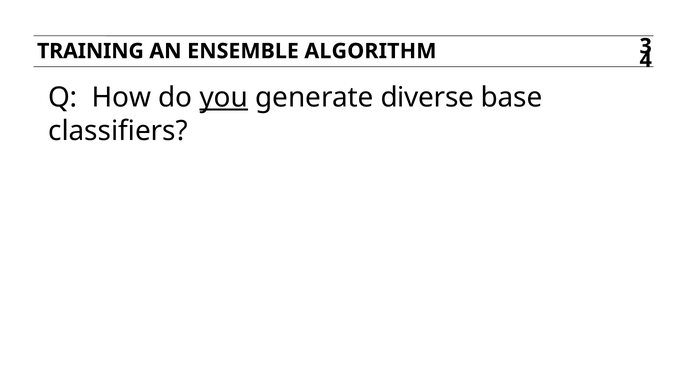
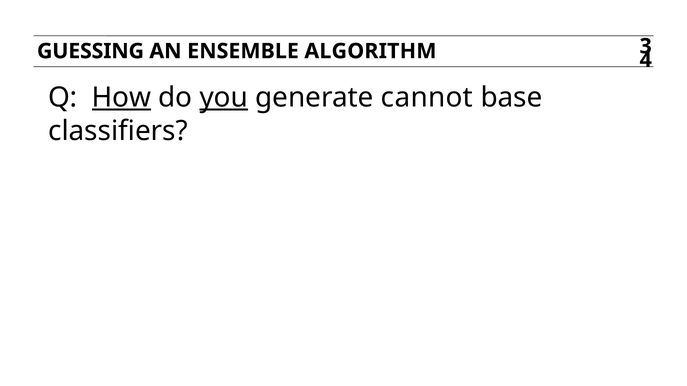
TRAINING: TRAINING -> GUESSING
How underline: none -> present
diverse: diverse -> cannot
